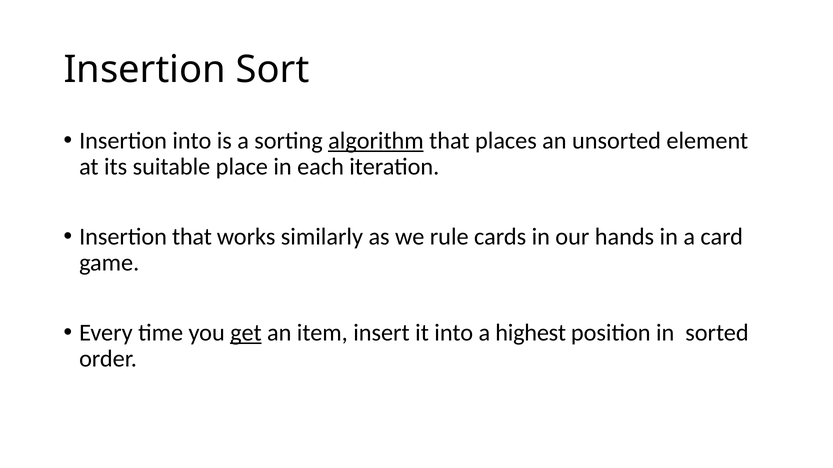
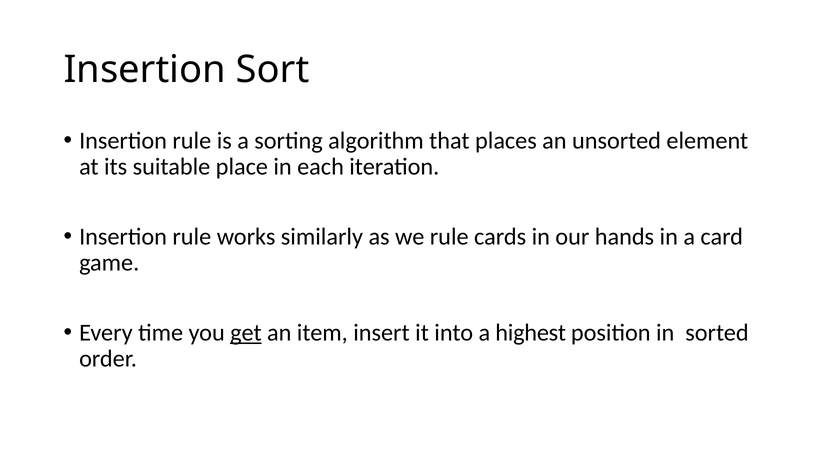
into at (192, 141): into -> rule
algorithm underline: present -> none
that at (192, 237): that -> rule
